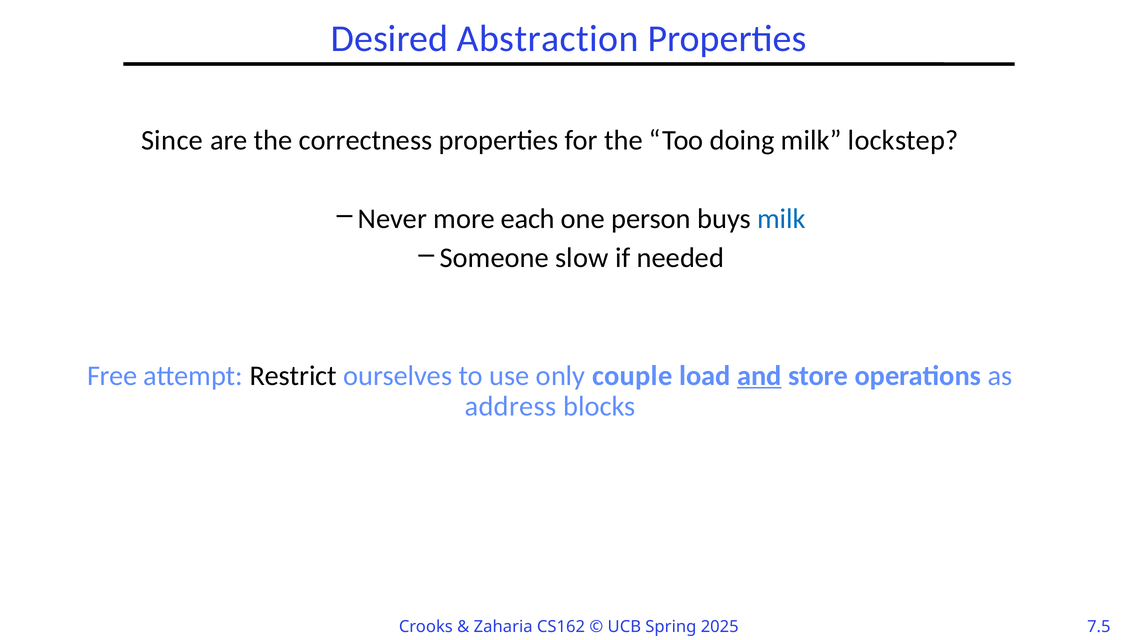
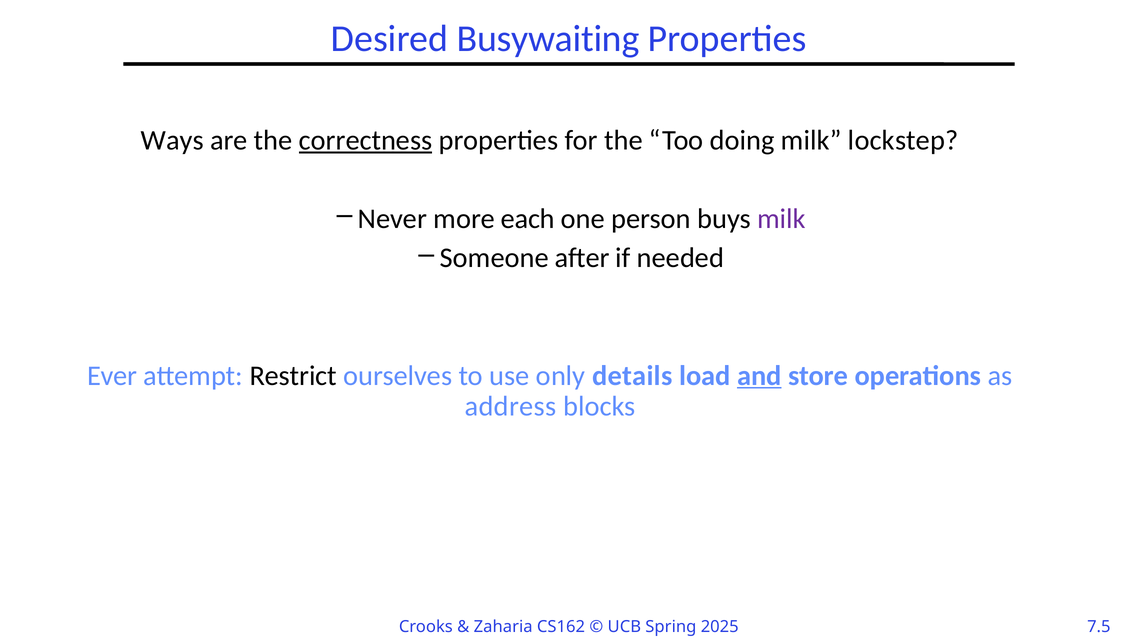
Abstraction: Abstraction -> Busywaiting
Since: Since -> Ways
correctness underline: none -> present
milk at (782, 219) colour: blue -> purple
slow: slow -> after
Free: Free -> Ever
couple: couple -> details
